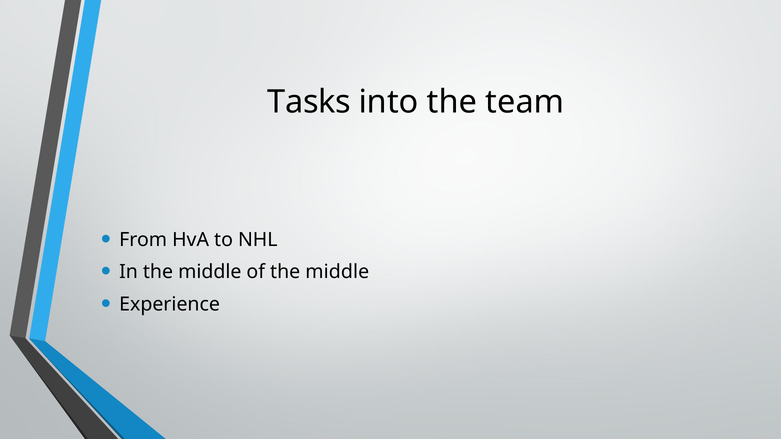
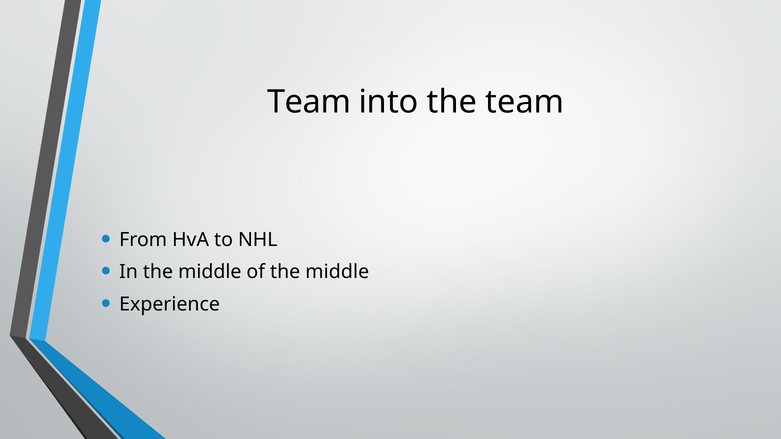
Tasks at (309, 102): Tasks -> Team
